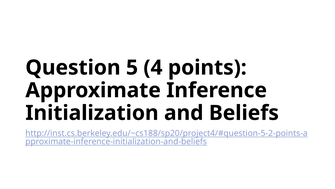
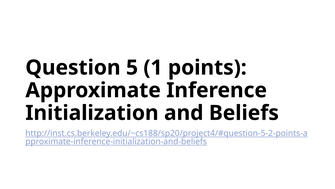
4: 4 -> 1
